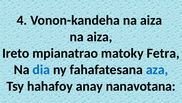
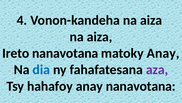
Ireto mpianatrao: mpianatrao -> nanavotana
matoky Fetra: Fetra -> Anay
aza colour: blue -> purple
